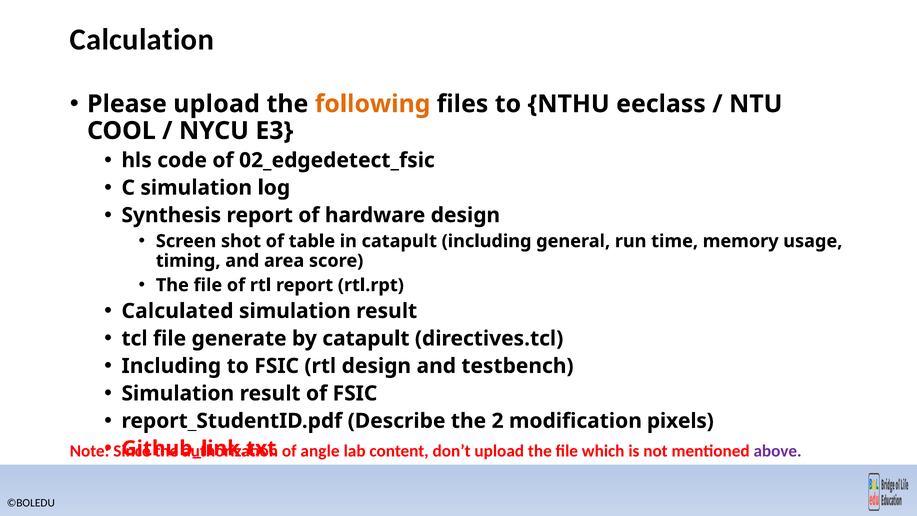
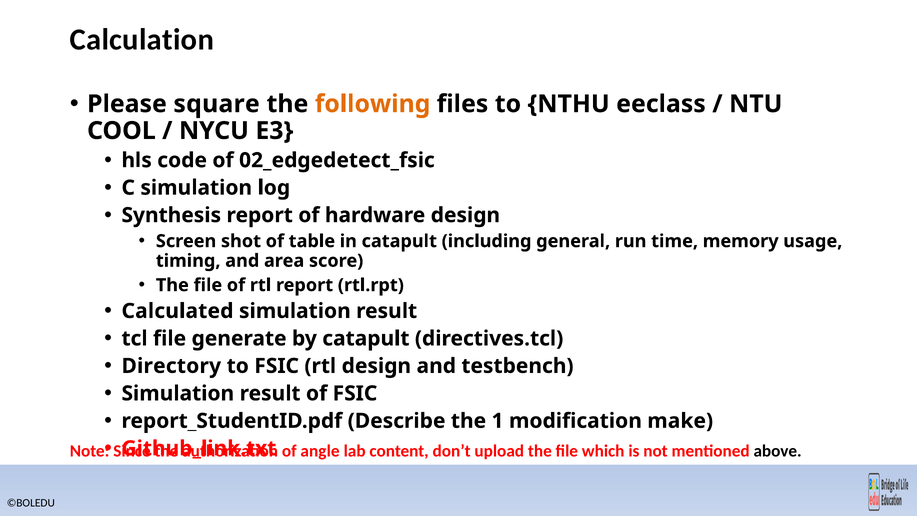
Please upload: upload -> square
Including at (171, 366): Including -> Directory
2: 2 -> 1
pixels: pixels -> make
above colour: purple -> black
